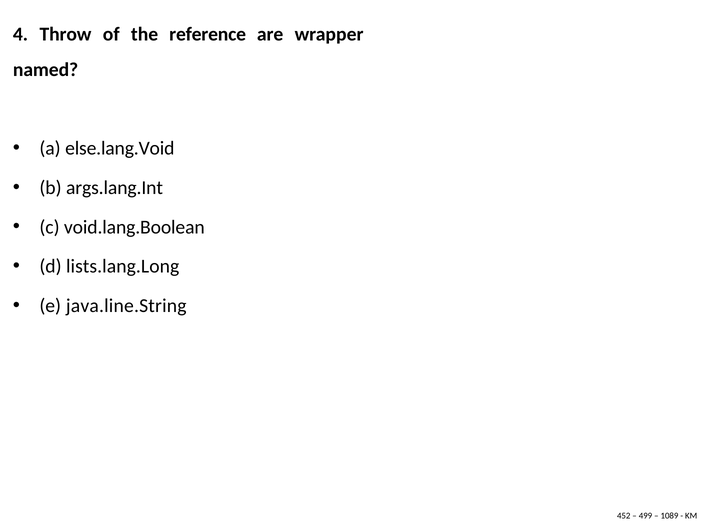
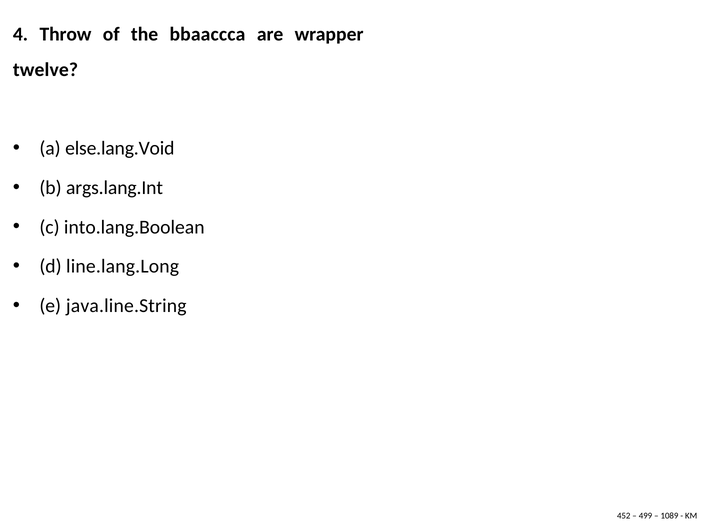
reference: reference -> bbaaccca
named: named -> twelve
void.lang.Boolean: void.lang.Boolean -> into.lang.Boolean
lists.lang.Long: lists.lang.Long -> line.lang.Long
